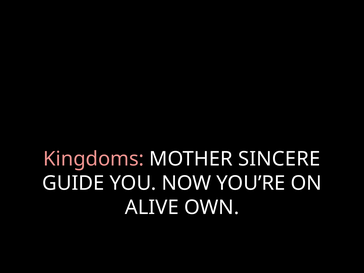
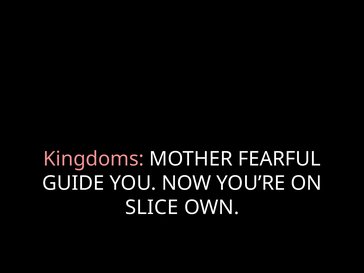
SINCERE: SINCERE -> FEARFUL
ALIVE: ALIVE -> SLICE
